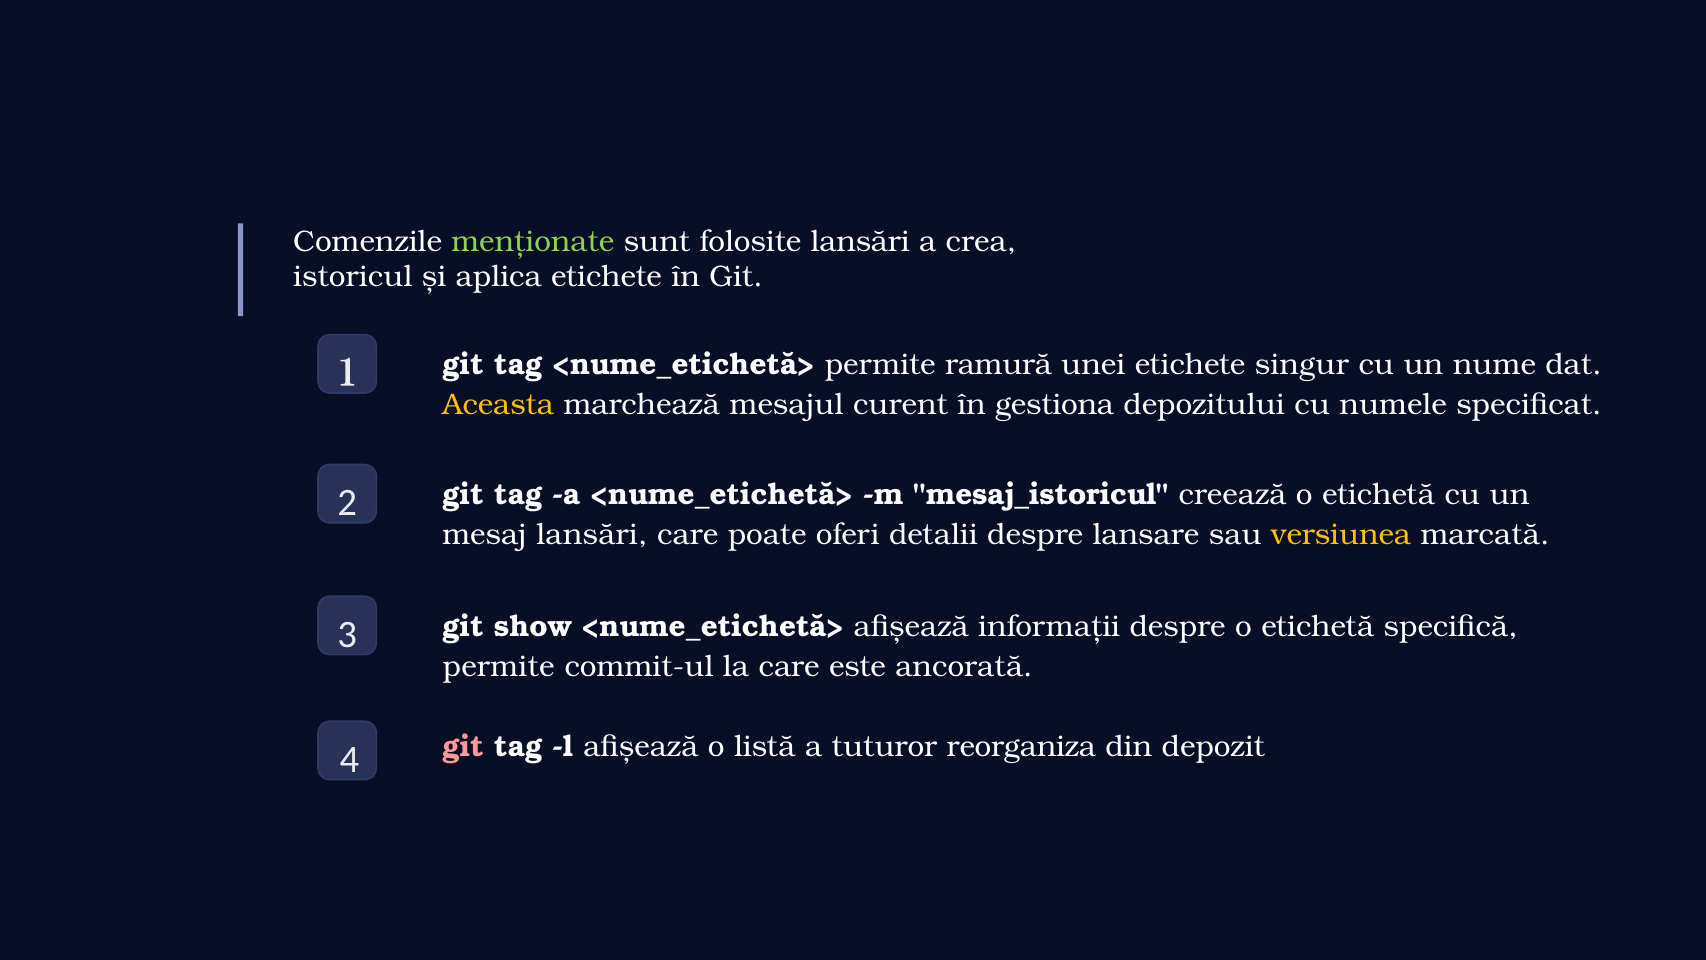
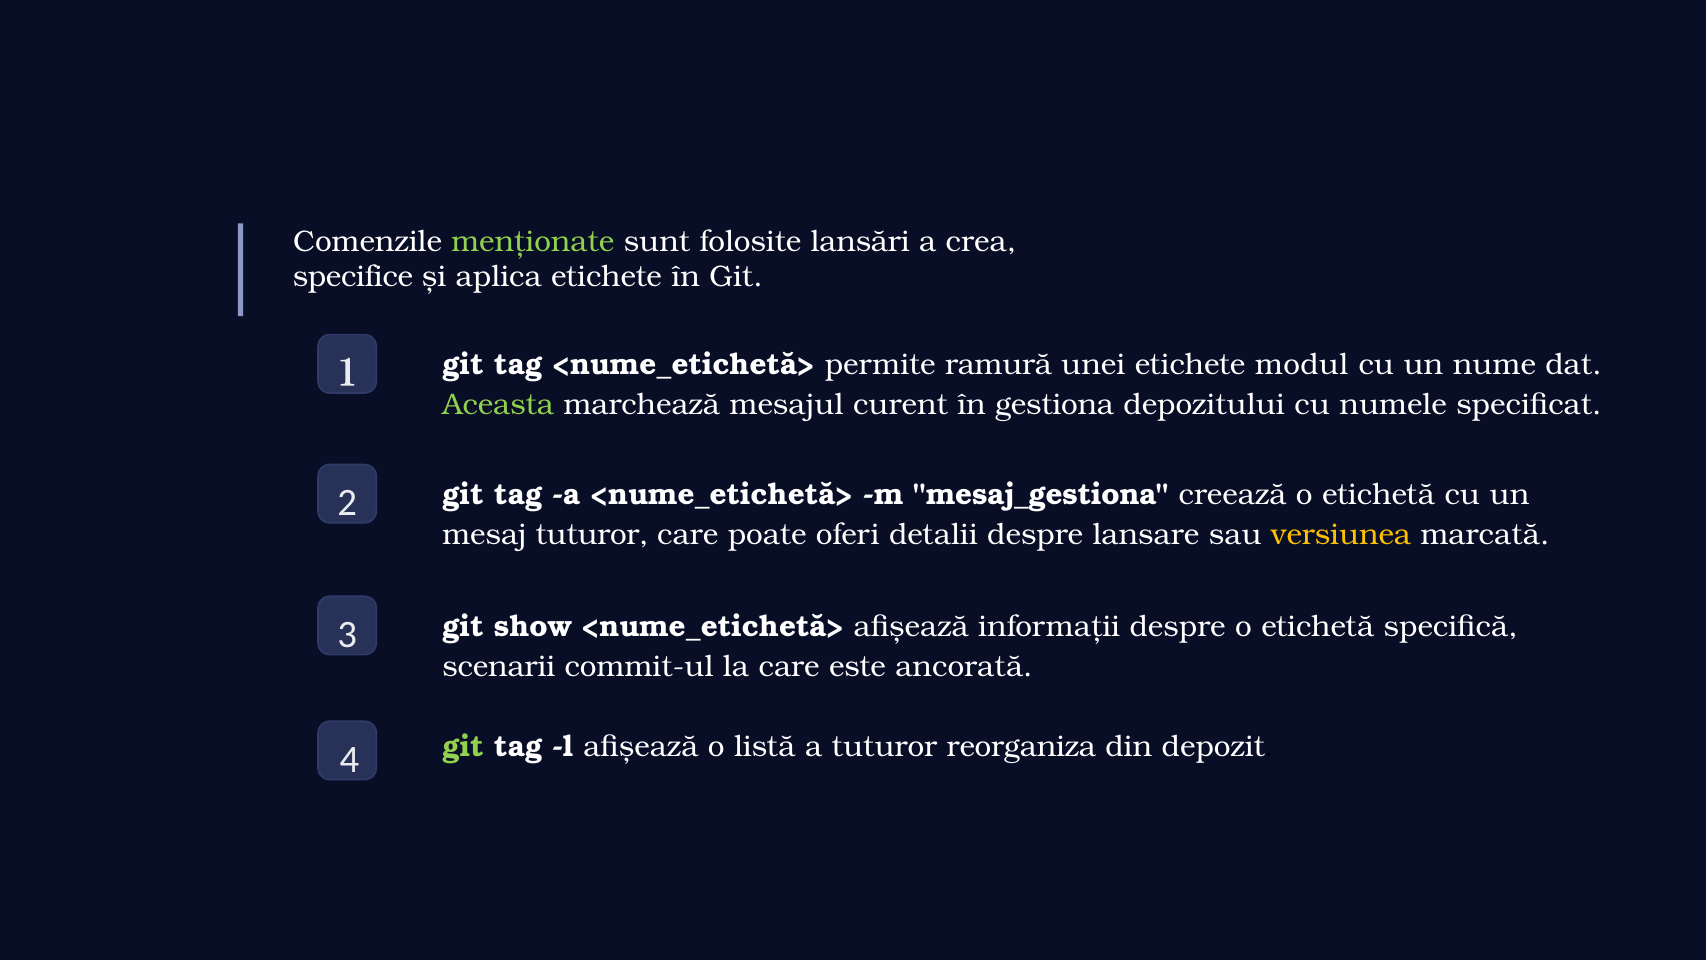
istoricul: istoricul -> specifice
singur: singur -> modul
Aceasta colour: yellow -> light green
mesaj_istoricul: mesaj_istoricul -> mesaj_gestiona
mesaj lansări: lansări -> tuturor
permite at (499, 666): permite -> scenarii
git at (463, 746) colour: pink -> light green
